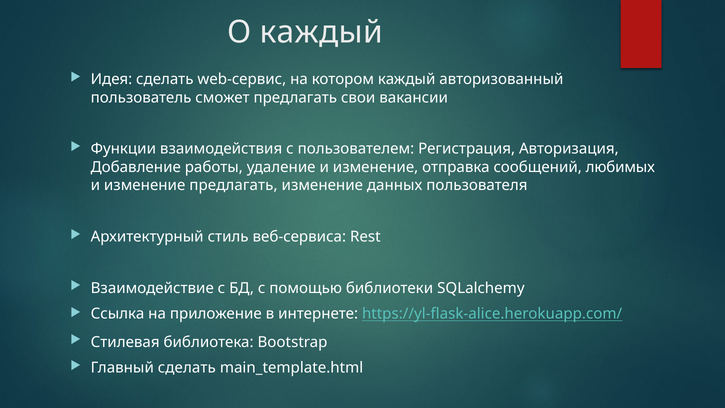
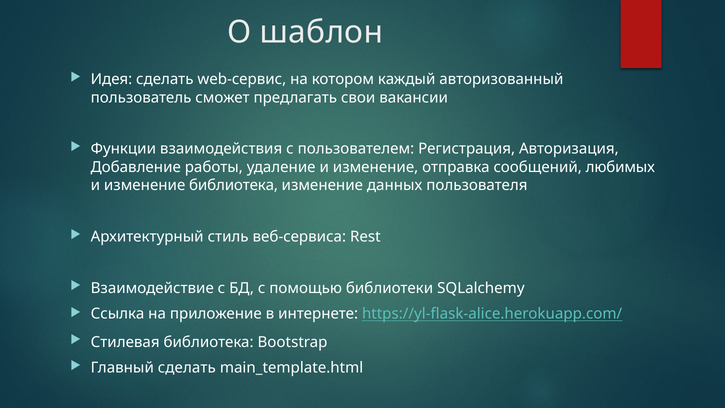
О каждый: каждый -> шаблон
изменение предлагать: предлагать -> библиотека
